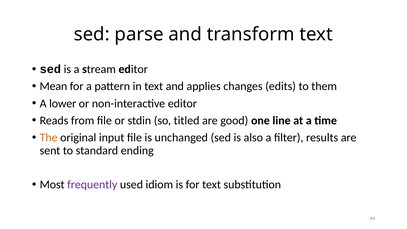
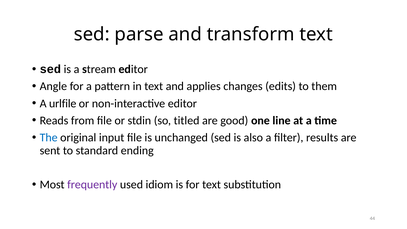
Mean: Mean -> Angle
lower: lower -> urlfile
The colour: orange -> blue
